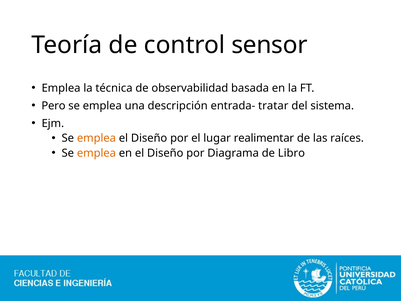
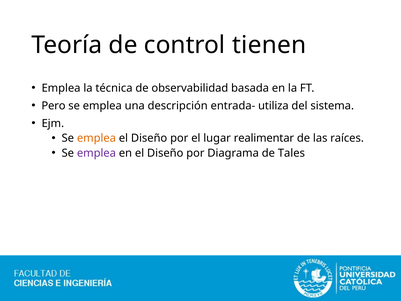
sensor: sensor -> tienen
tratar: tratar -> utiliza
emplea at (96, 153) colour: orange -> purple
Libro: Libro -> Tales
